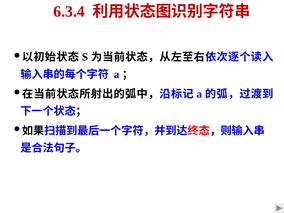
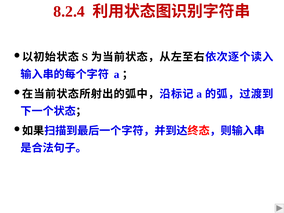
6.3.4: 6.3.4 -> 8.2.4
